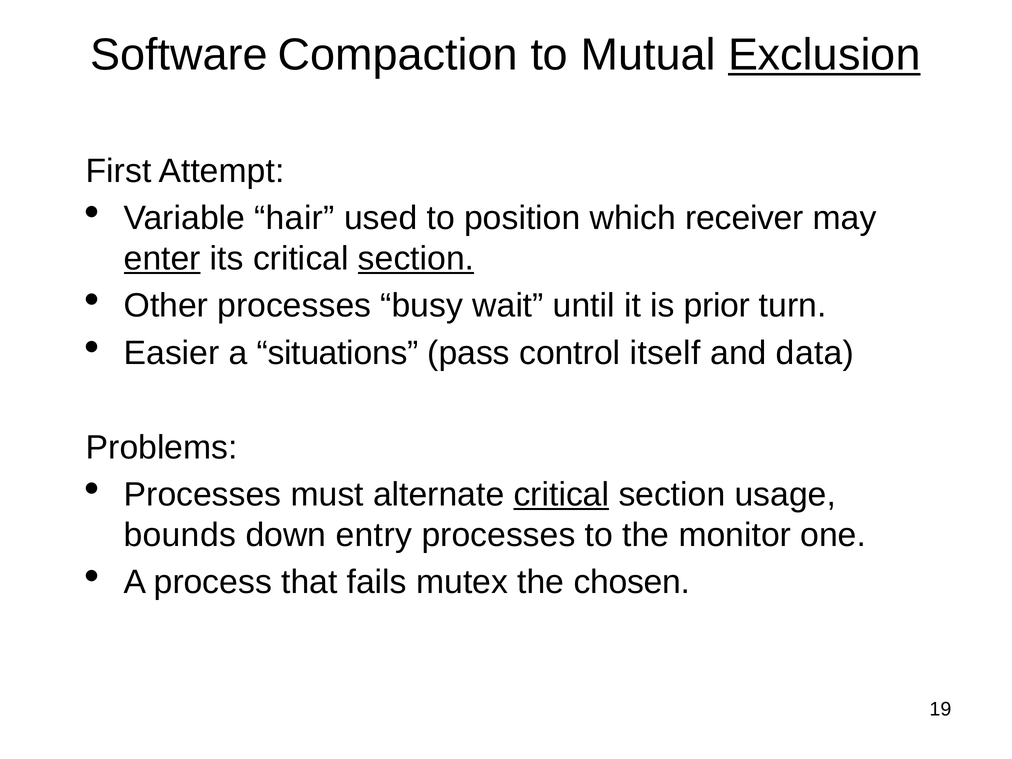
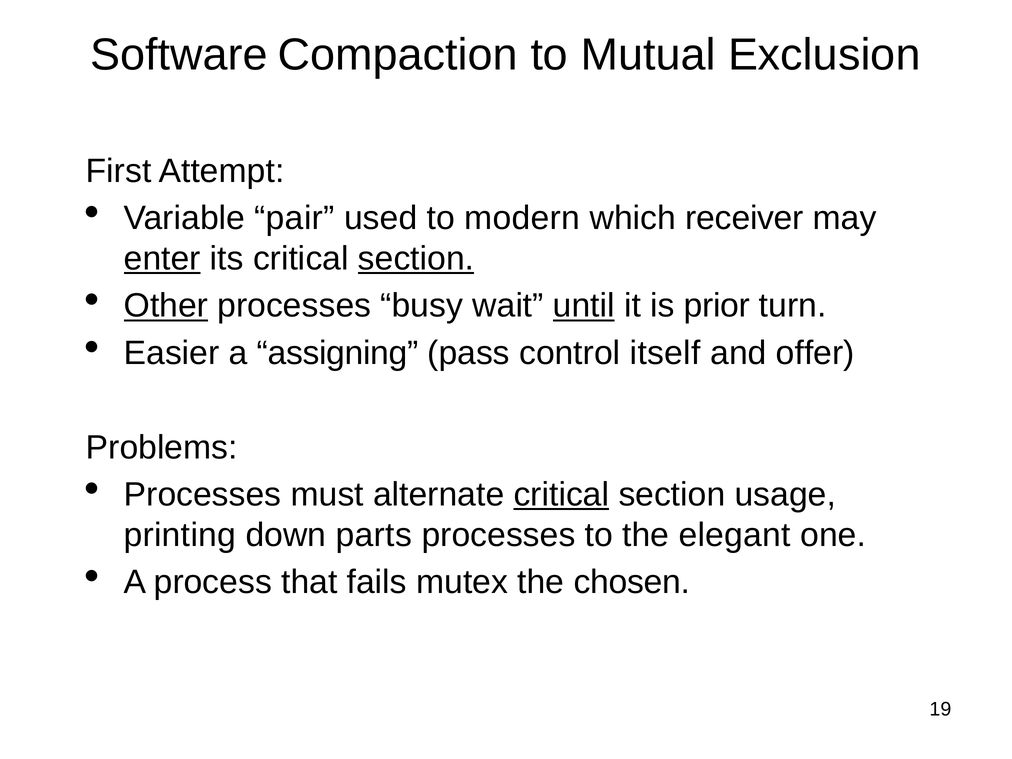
Exclusion underline: present -> none
hair: hair -> pair
position: position -> modern
Other underline: none -> present
until underline: none -> present
situations: situations -> assigning
data: data -> offer
bounds: bounds -> printing
entry: entry -> parts
monitor: monitor -> elegant
